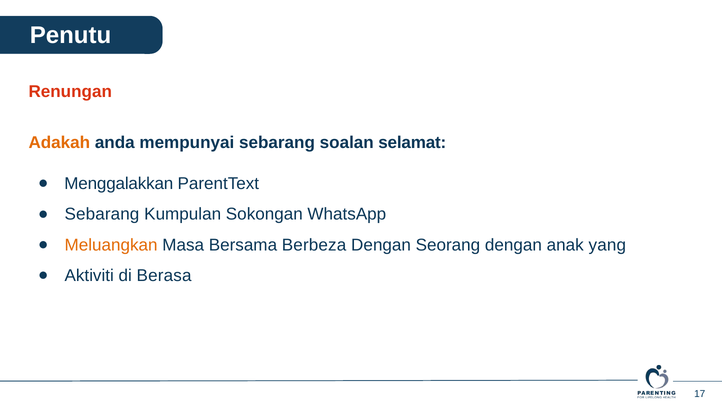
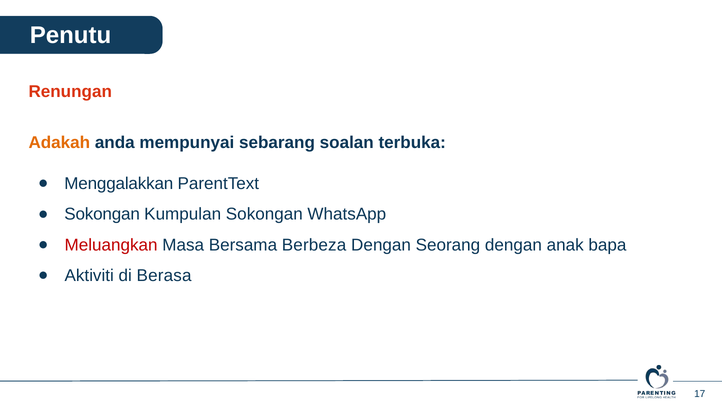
selamat: selamat -> terbuka
Sebarang at (102, 214): Sebarang -> Sokongan
Meluangkan colour: orange -> red
yang: yang -> bapa
